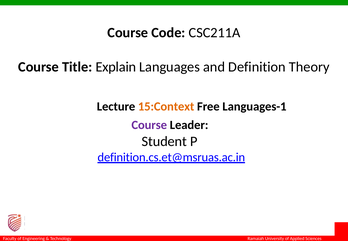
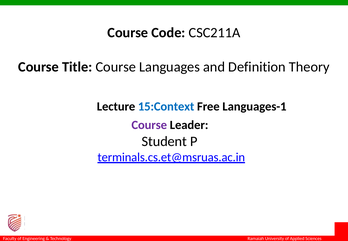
Title Explain: Explain -> Course
15:Context colour: orange -> blue
definition.cs.et@msruas.ac.in: definition.cs.et@msruas.ac.in -> terminals.cs.et@msruas.ac.in
